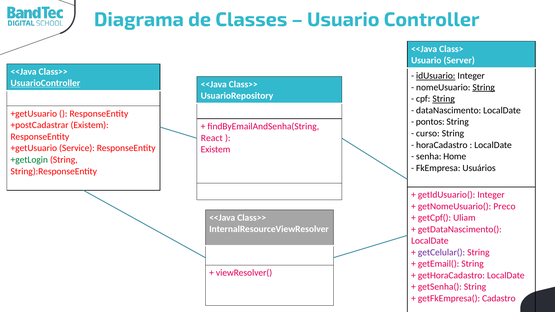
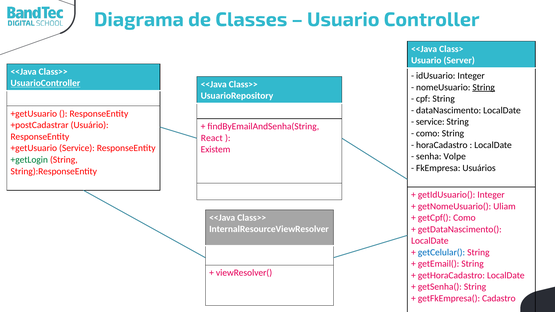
idUsuario underline: present -> none
String at (444, 99) underline: present -> none
pontos at (430, 122): pontos -> service
+postCadastrar Existem: Existem -> Usuário
curso at (428, 133): curso -> como
Home: Home -> Volpe
Preco: Preco -> Uliam
getCpf( Uliam: Uliam -> Como
getCelular( colour: purple -> blue
